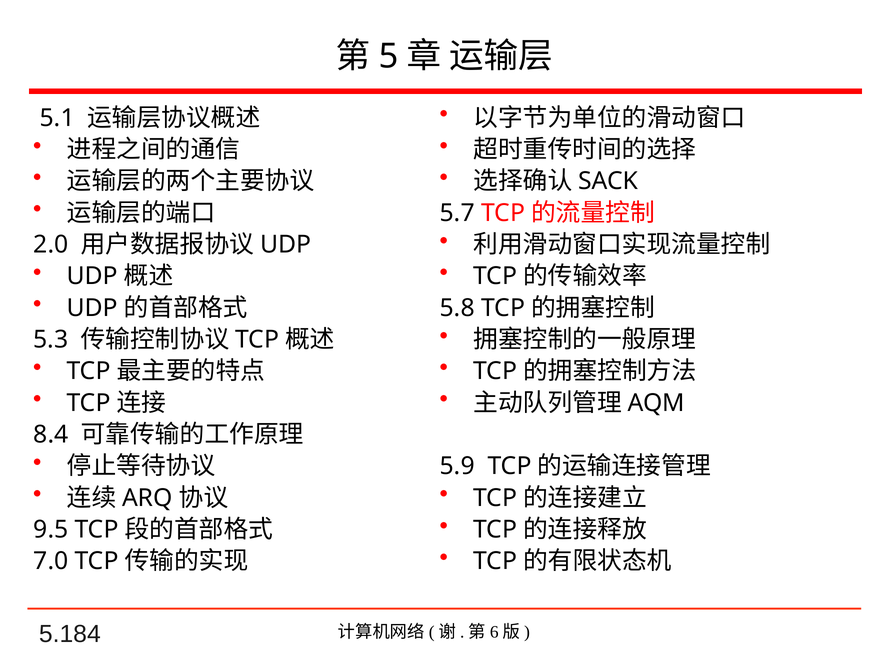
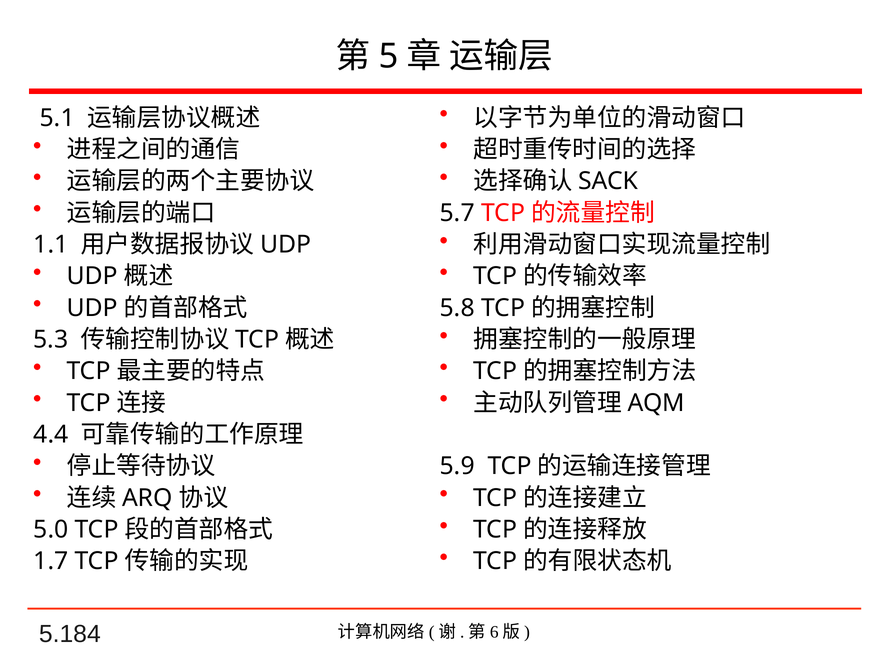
2.0: 2.0 -> 1.1
8.4: 8.4 -> 4.4
9.5: 9.5 -> 5.0
7.0: 7.0 -> 1.7
